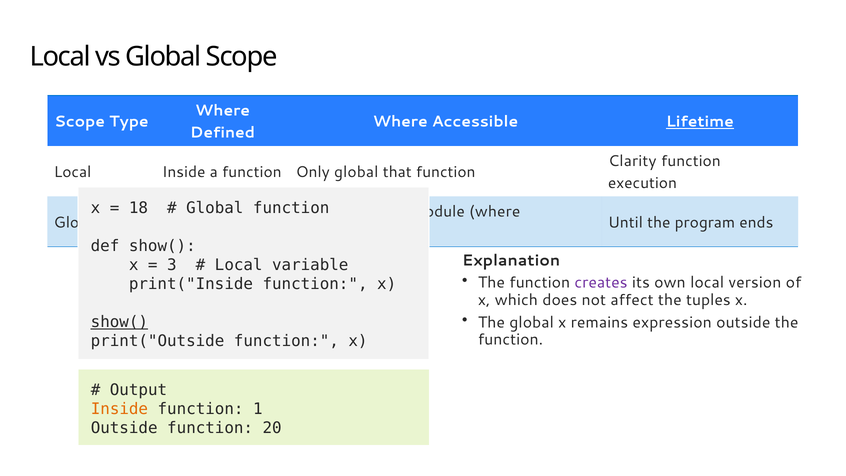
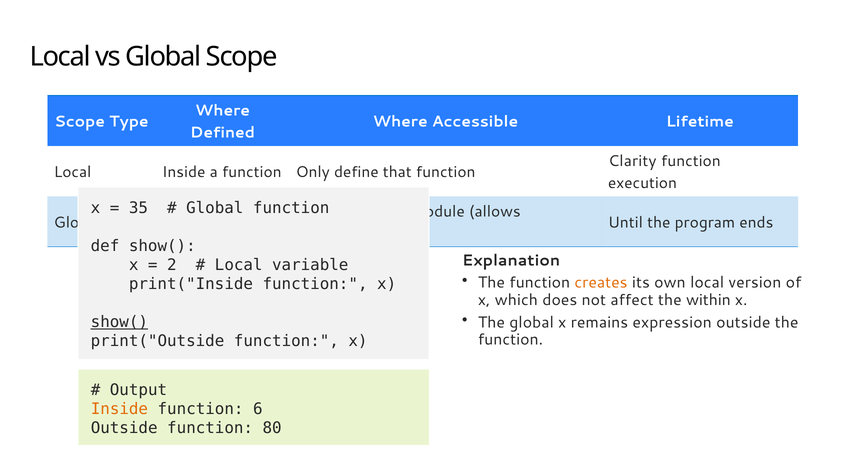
Lifetime underline: present -> none
Only global: global -> define
18: 18 -> 35
where at (495, 211): where -> allows
3: 3 -> 2
creates colour: purple -> orange
tuples: tuples -> within
1: 1 -> 6
20: 20 -> 80
